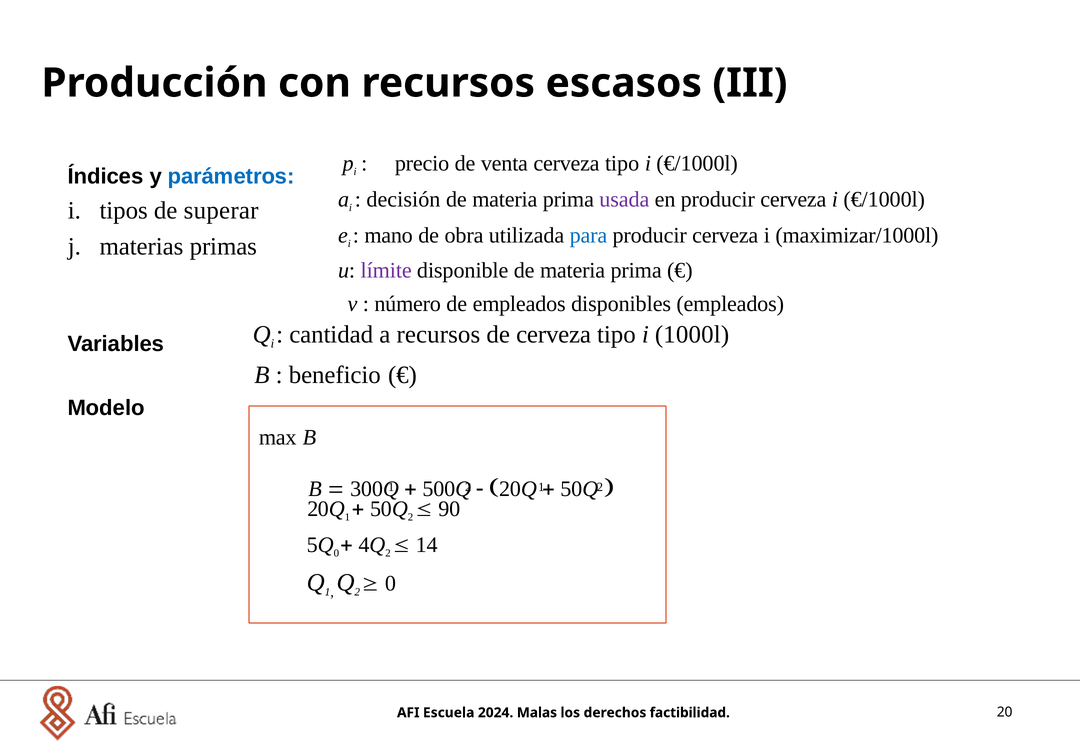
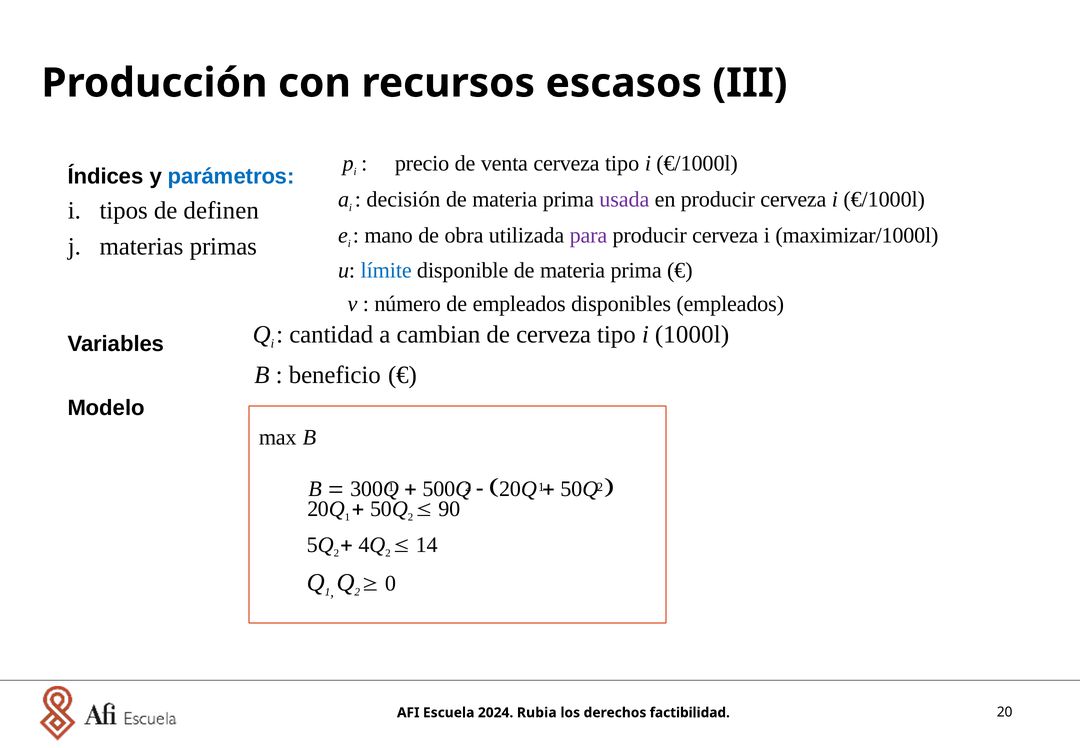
superar: superar -> definen
para colour: blue -> purple
límite colour: purple -> blue
a recursos: recursos -> cambian
0 at (336, 553): 0 -> 2
Malas: Malas -> Rubia
